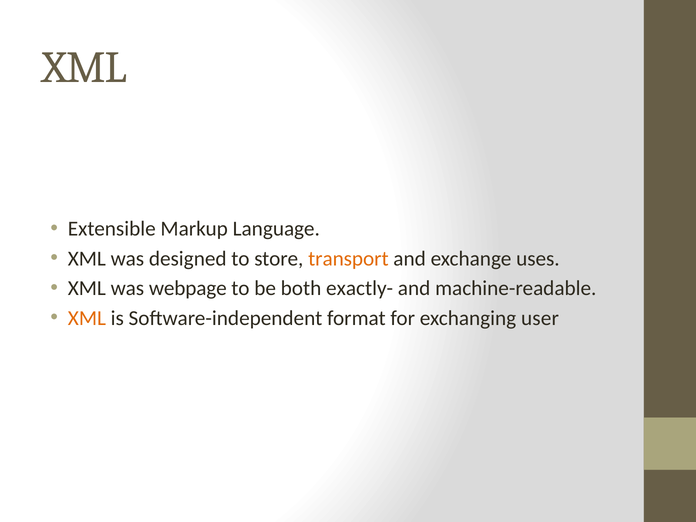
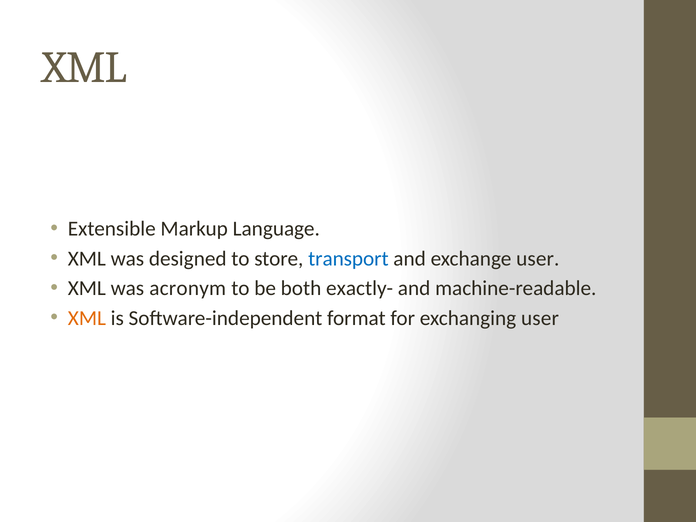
transport colour: orange -> blue
exchange uses: uses -> user
webpage: webpage -> acronym
